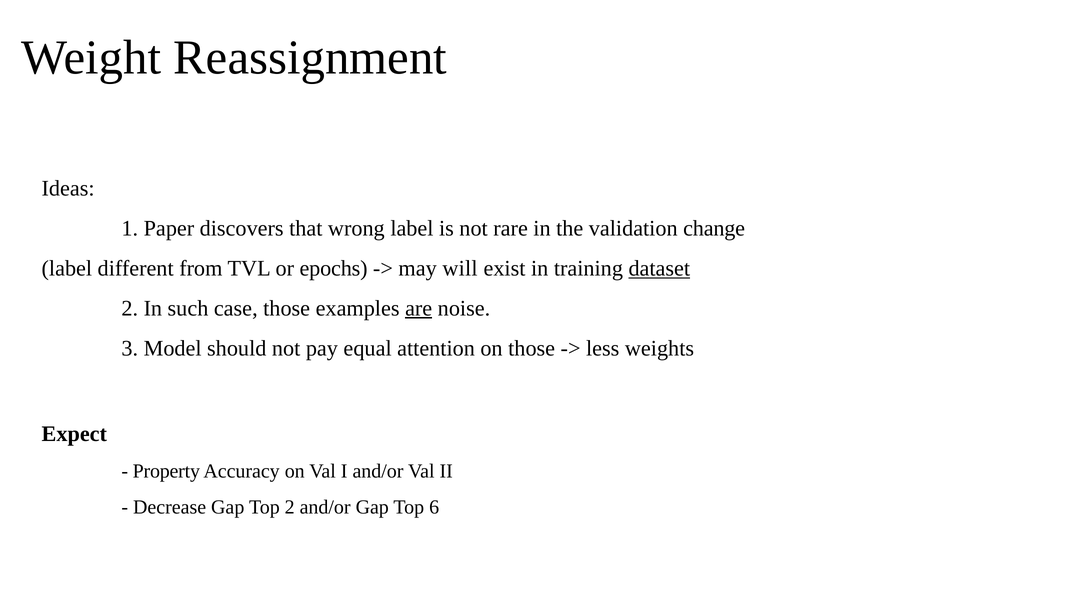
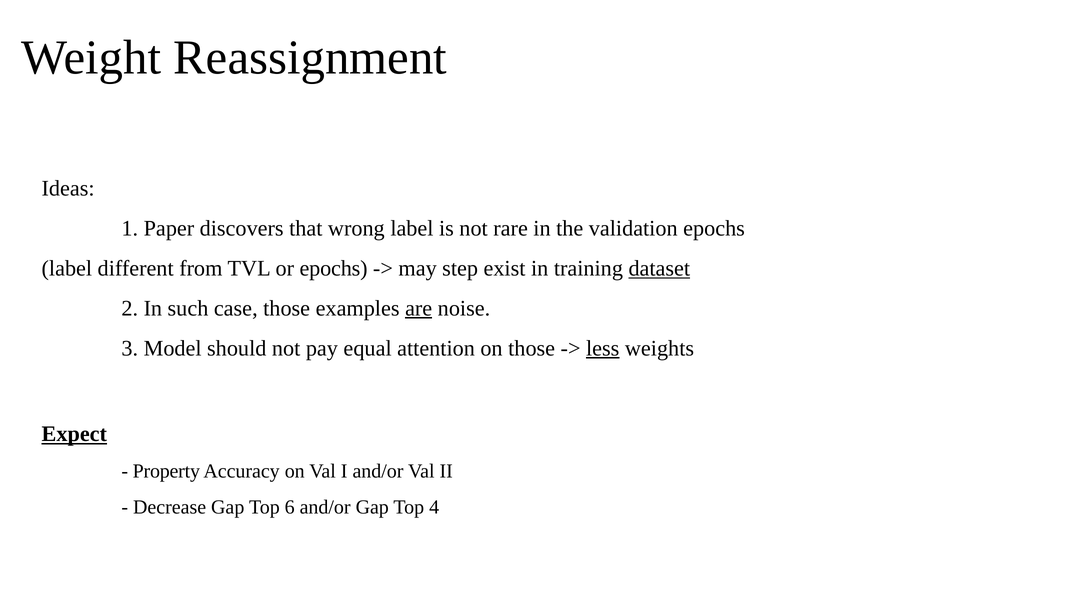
validation change: change -> epochs
will: will -> step
less underline: none -> present
Expect underline: none -> present
Top 2: 2 -> 6
6: 6 -> 4
